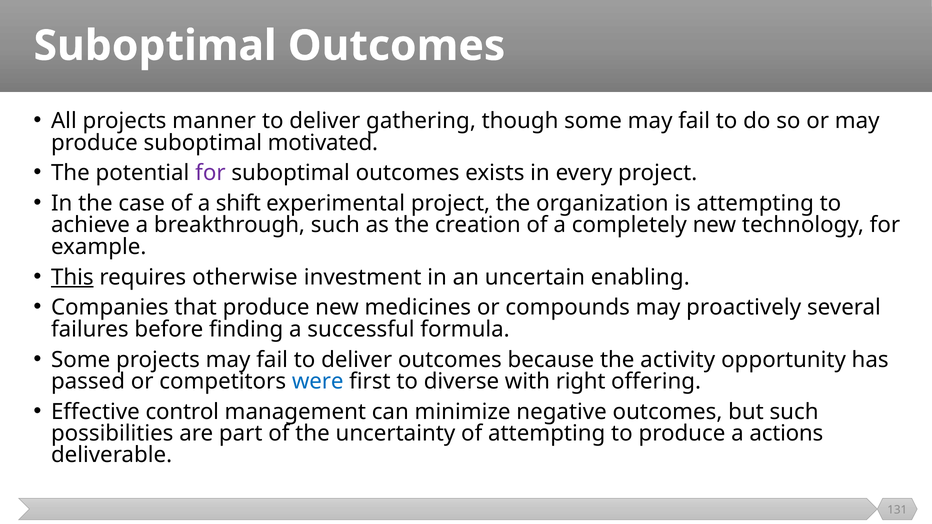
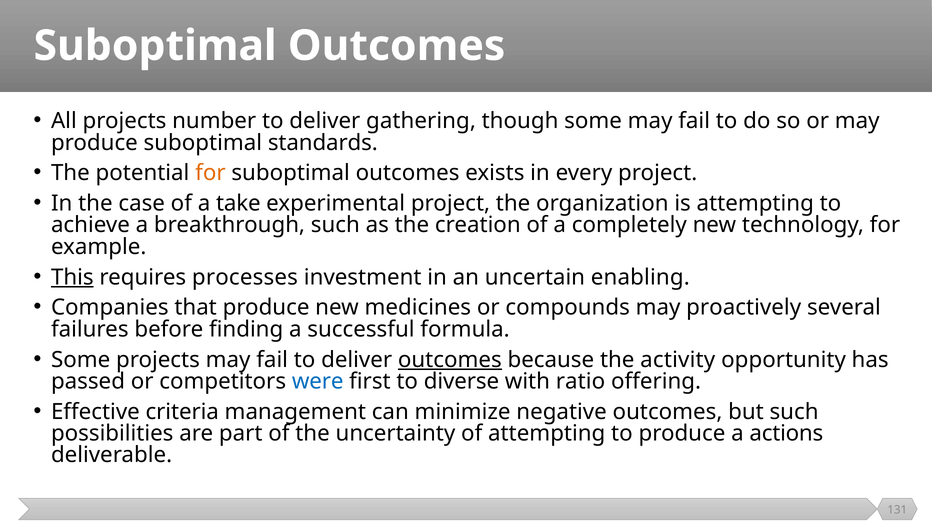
manner: manner -> number
motivated: motivated -> standards
for at (210, 173) colour: purple -> orange
shift: shift -> take
otherwise: otherwise -> processes
outcomes at (450, 360) underline: none -> present
right: right -> ratio
control: control -> criteria
